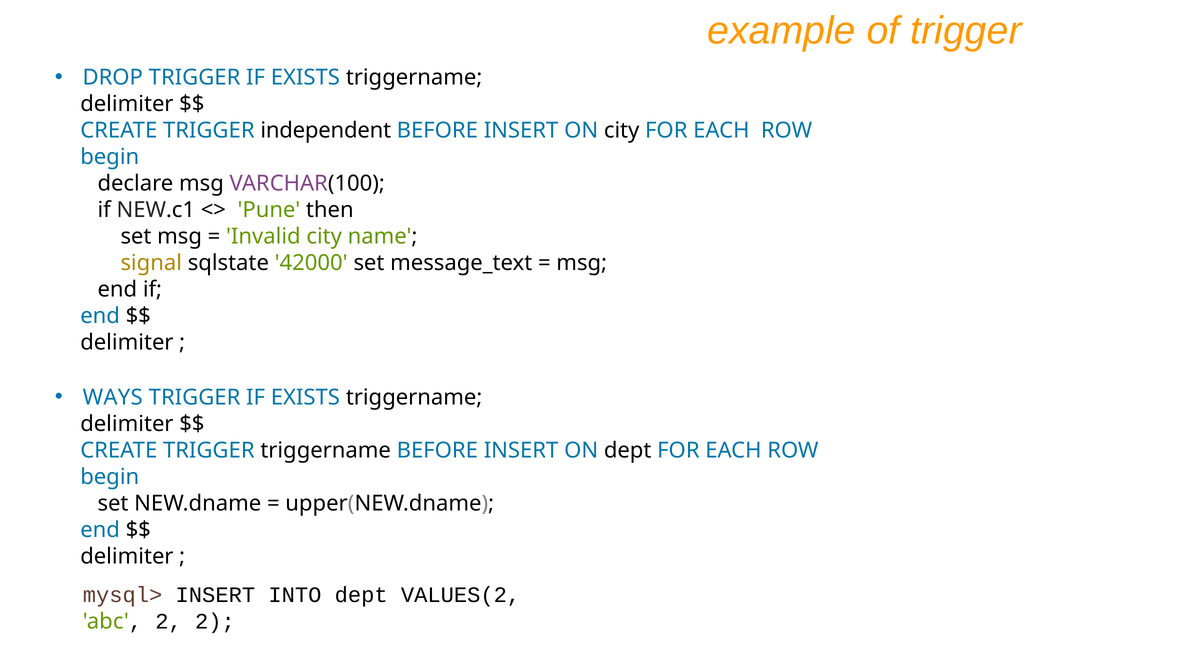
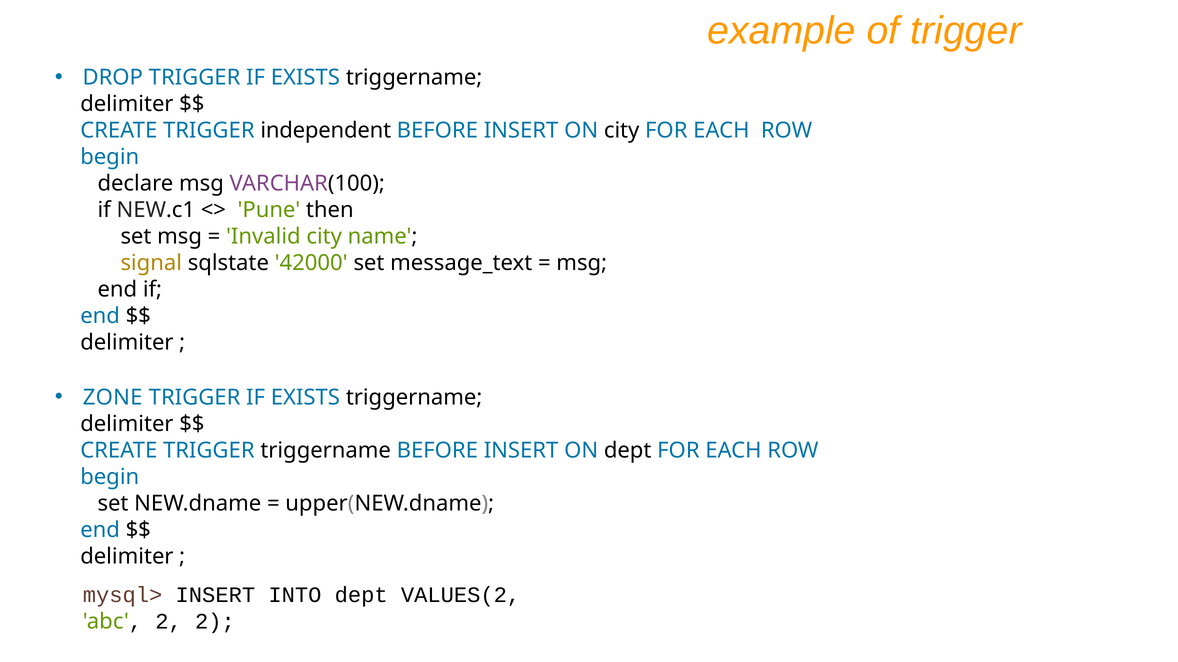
WAYS: WAYS -> ZONE
